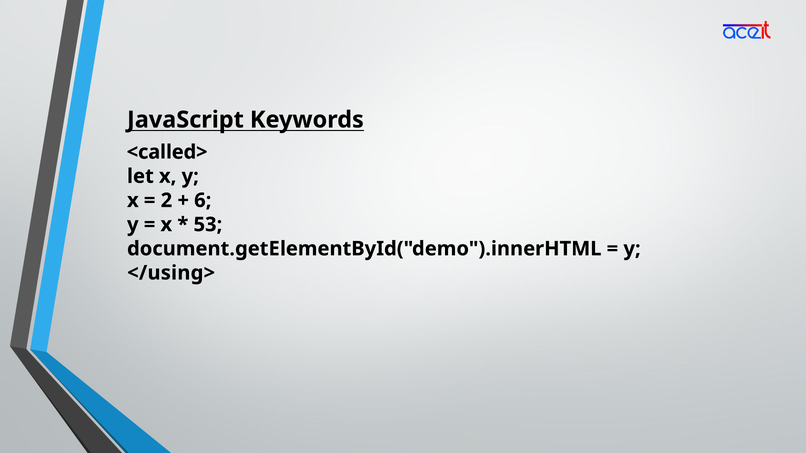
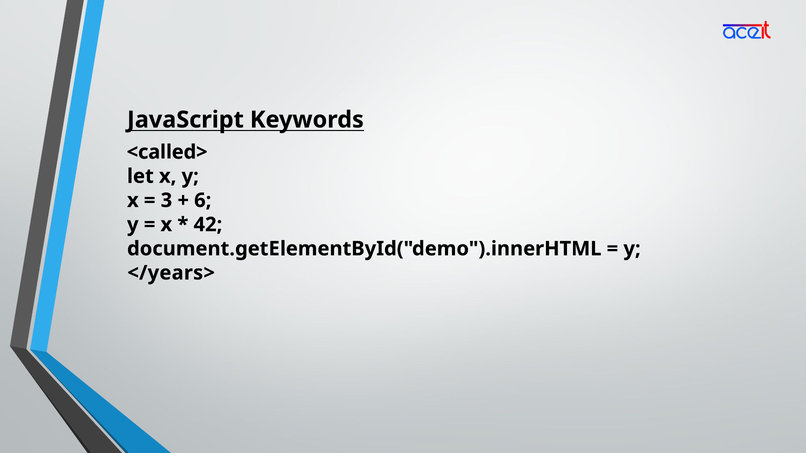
2: 2 -> 3
53: 53 -> 42
</using>: </using> -> </years>
